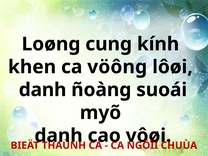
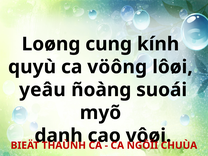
khen: khen -> quyù
danh at (43, 90): danh -> yeâu
